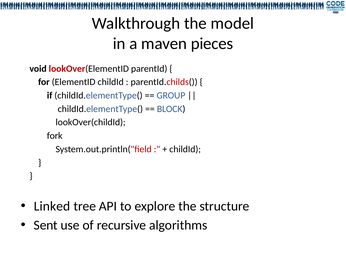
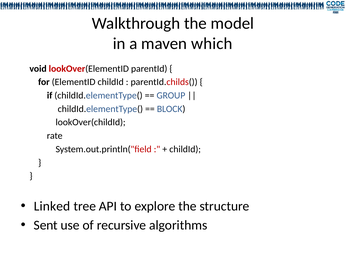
pieces: pieces -> which
fork: fork -> rate
